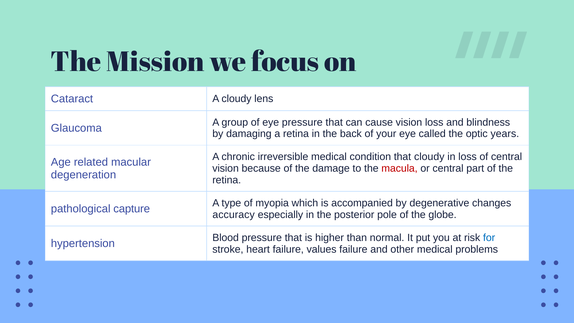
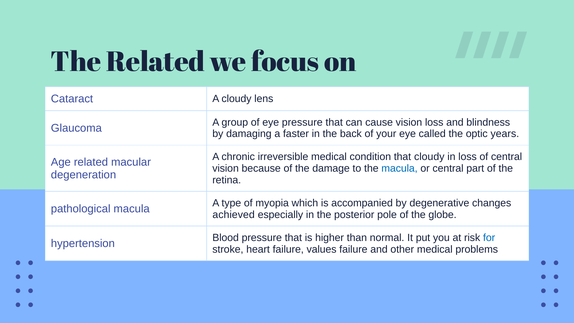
The Mission: Mission -> Related
a retina: retina -> faster
macula at (399, 168) colour: red -> blue
pathological capture: capture -> macula
accuracy: accuracy -> achieved
